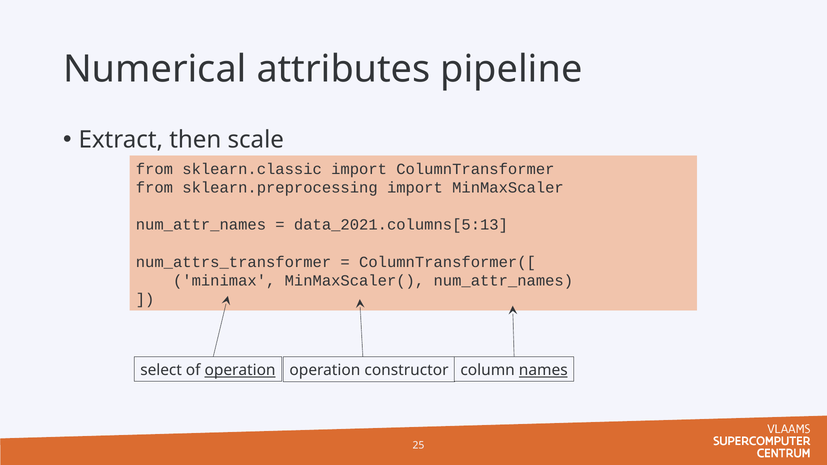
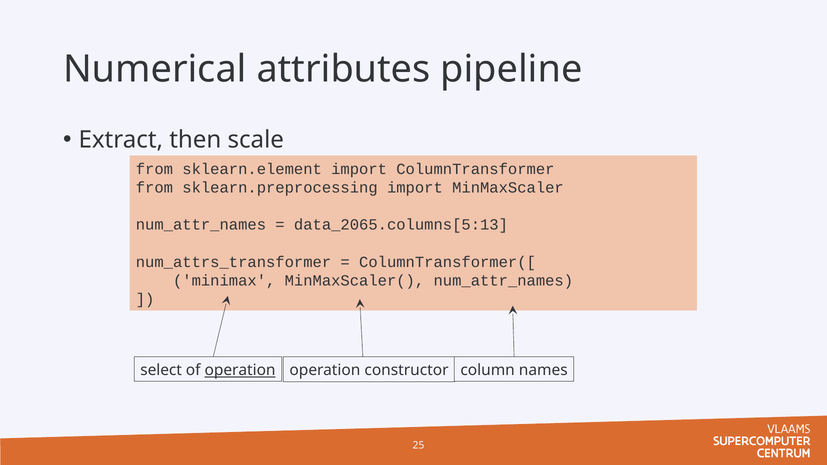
sklearn.classic: sklearn.classic -> sklearn.element
data_2021.columns[5:13: data_2021.columns[5:13 -> data_2065.columns[5:13
names underline: present -> none
